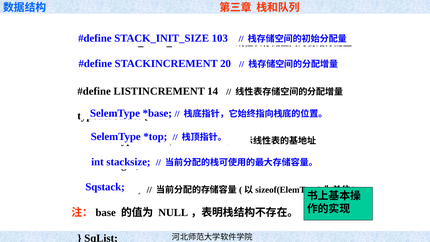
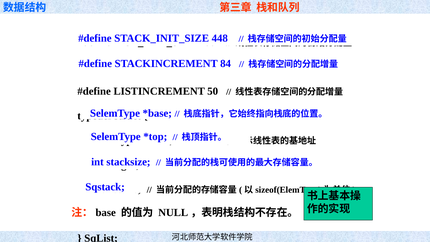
103: 103 -> 448
20: 20 -> 84
14: 14 -> 50
